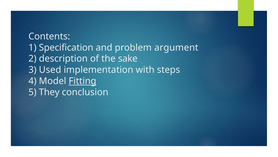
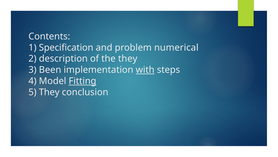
argument: argument -> numerical
the sake: sake -> they
Used: Used -> Been
with underline: none -> present
